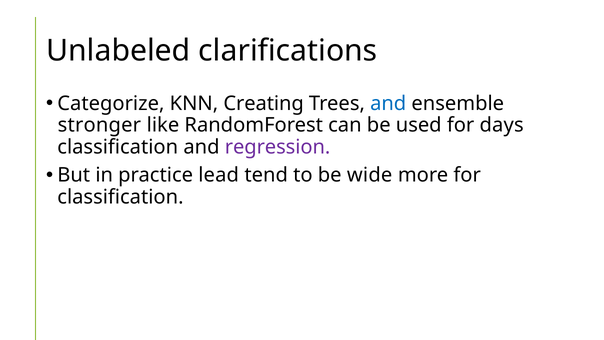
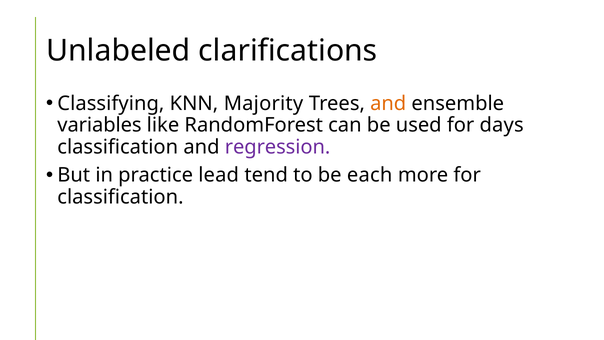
Categorize: Categorize -> Classifying
Creating: Creating -> Majority
and at (388, 103) colour: blue -> orange
stronger: stronger -> variables
wide: wide -> each
